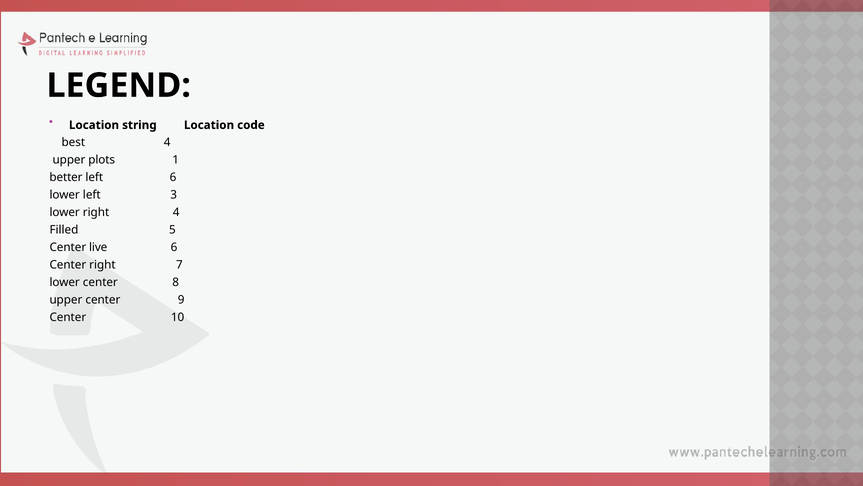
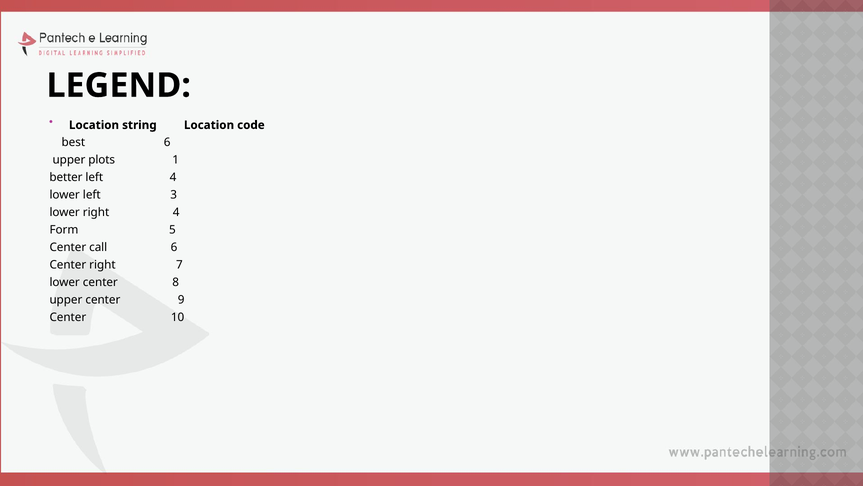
best 4: 4 -> 6
left 6: 6 -> 4
Filled: Filled -> Form
live: live -> call
